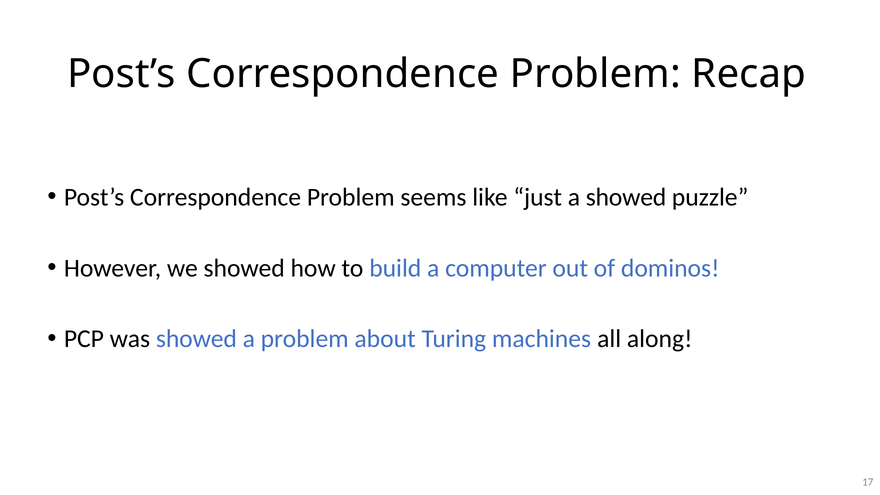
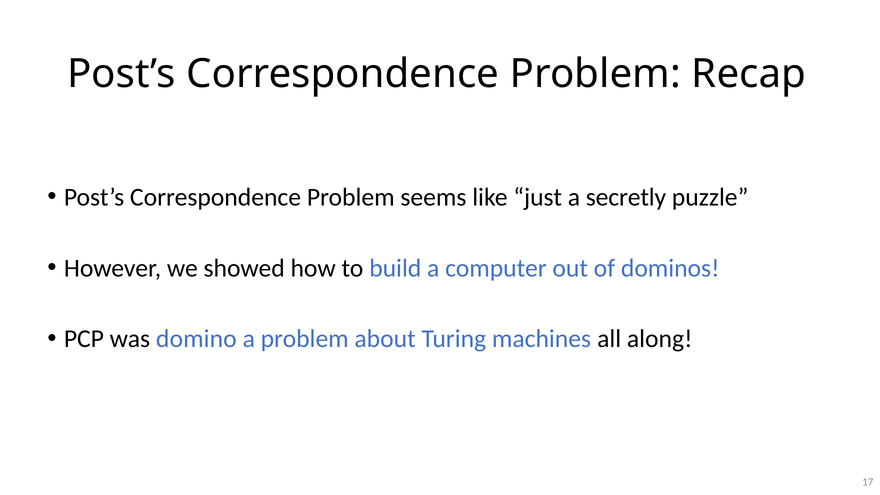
a showed: showed -> secretly
was showed: showed -> domino
